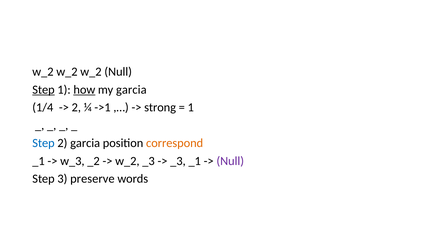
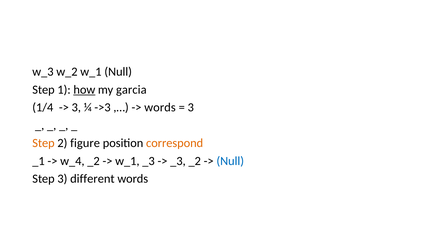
w_2 at (43, 72): w_2 -> w_3
w_2 at (91, 72): w_2 -> w_1
Step at (43, 89) underline: present -> none
2 at (76, 107): 2 -> 3
->1: ->1 -> ->3
strong at (160, 107): strong -> words
1 at (191, 107): 1 -> 3
Step at (43, 143) colour: blue -> orange
2 garcia: garcia -> figure
w_3: w_3 -> w_4
w_2 at (127, 161): w_2 -> w_1
_3 _1: _1 -> _2
Null at (230, 161) colour: purple -> blue
preserve: preserve -> different
